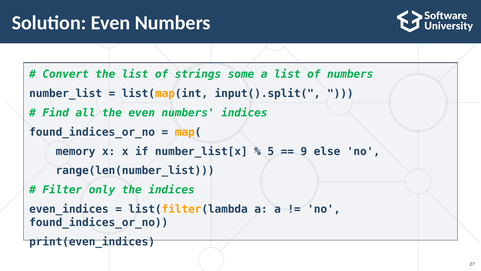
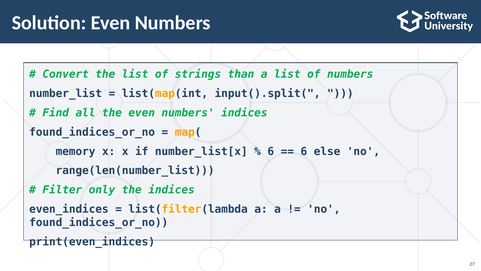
some: some -> than
5 at (271, 151): 5 -> 6
9 at (304, 151): 9 -> 6
